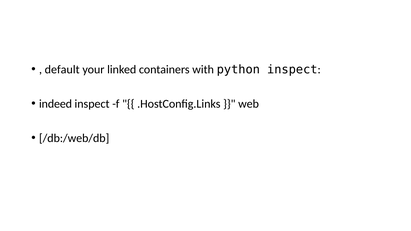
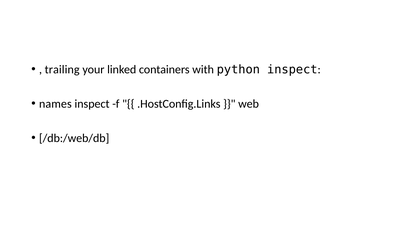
default: default -> trailing
indeed: indeed -> names
